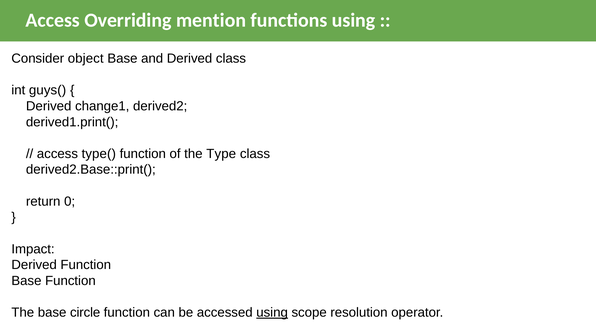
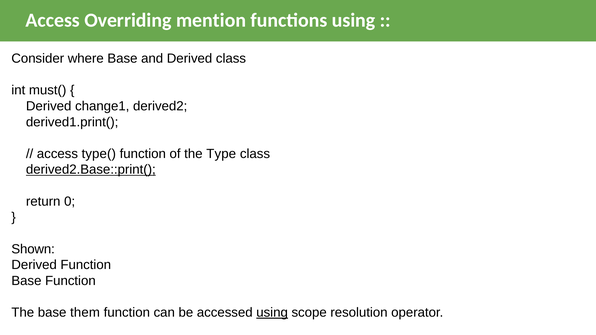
object: object -> where
guys(: guys( -> must(
derived2.Base::print( underline: none -> present
Impact: Impact -> Shown
circle: circle -> them
